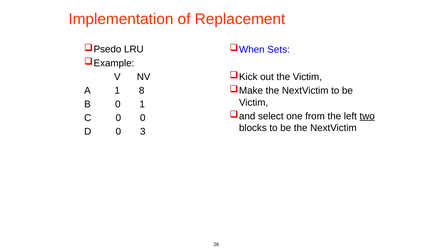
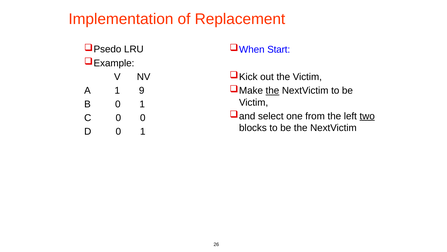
Sets: Sets -> Start
the at (272, 91) underline: none -> present
8: 8 -> 9
D 0 3: 3 -> 1
